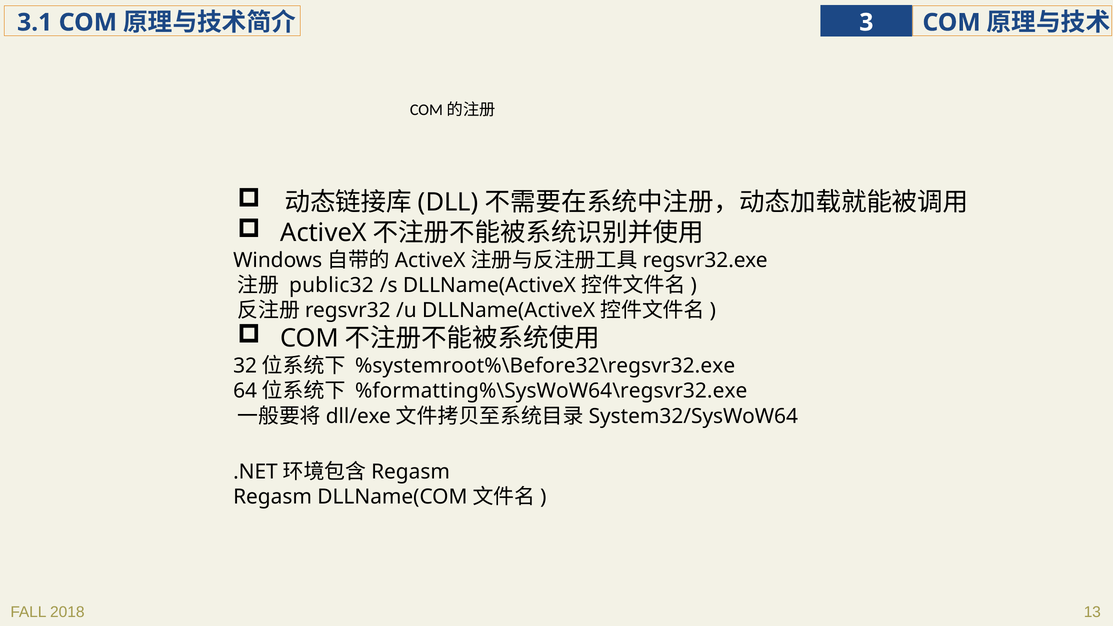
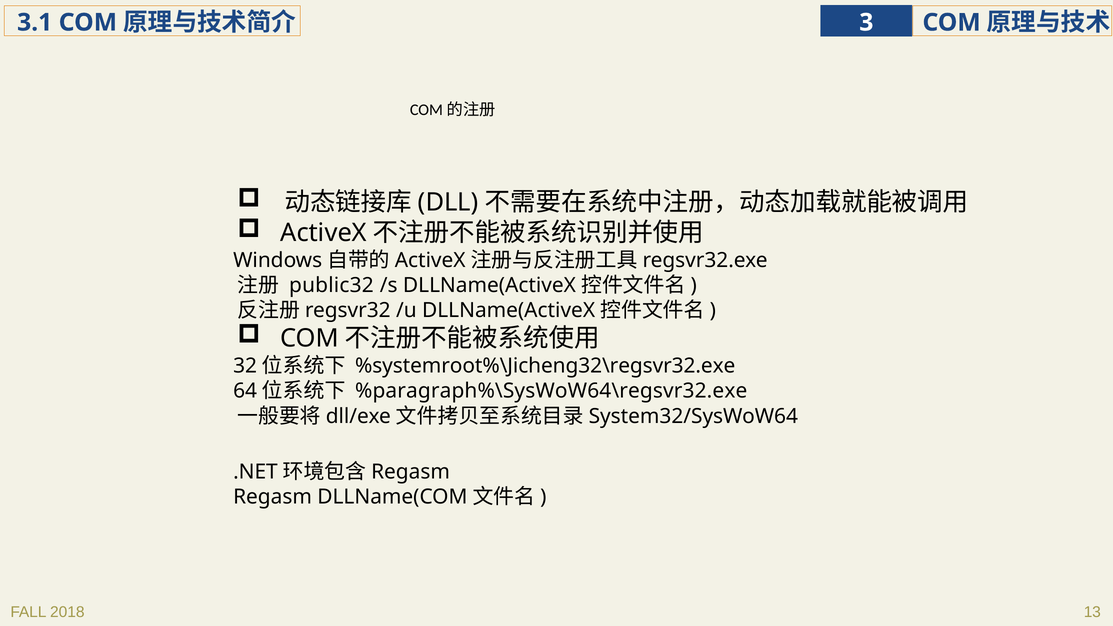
%systemroot%\Before32\regsvr32.exe: %systemroot%\Before32\regsvr32.exe -> %systemroot%\Jicheng32\regsvr32.exe
%formatting%\SysWoW64\regsvr32.exe: %formatting%\SysWoW64\regsvr32.exe -> %paragraph%\SysWoW64\regsvr32.exe
